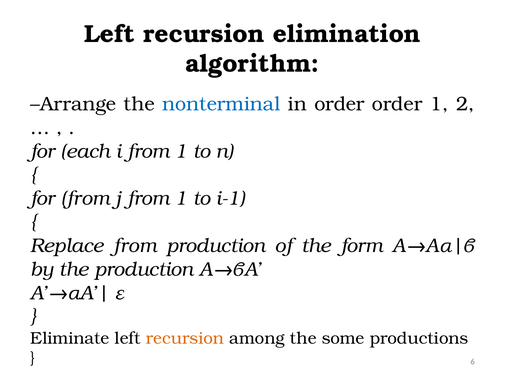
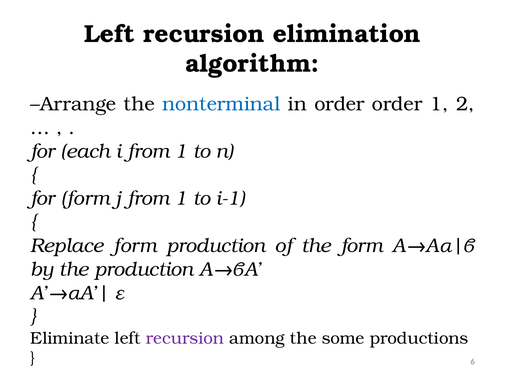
for from: from -> form
Replace from: from -> form
recursion at (185, 338) colour: orange -> purple
